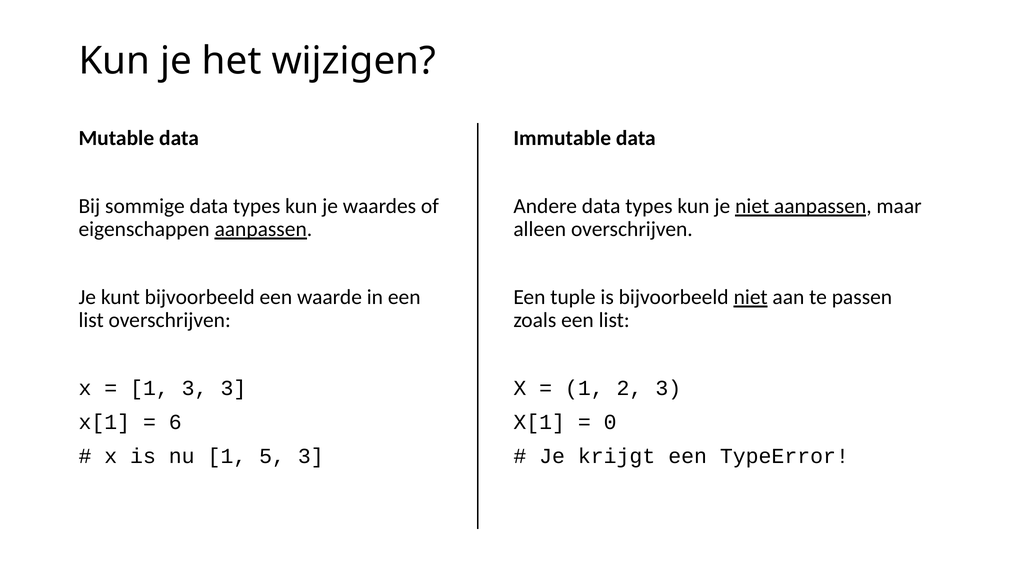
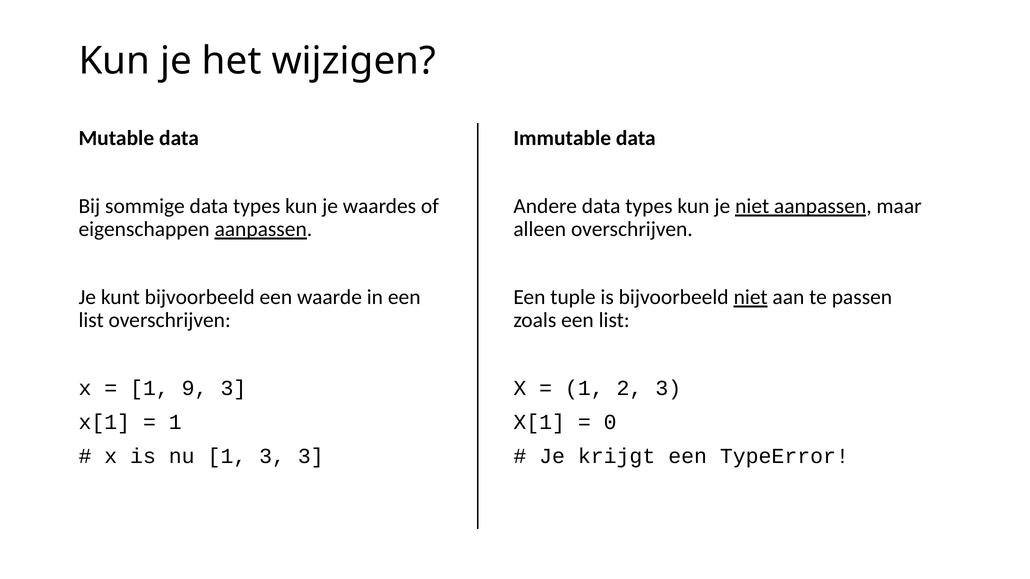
1 3: 3 -> 9
6 at (175, 422): 6 -> 1
1 5: 5 -> 3
